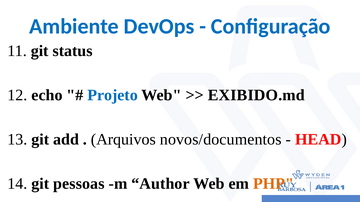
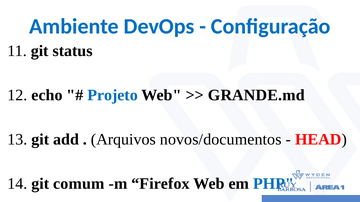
EXIBIDO.md: EXIBIDO.md -> GRANDE.md
pessoas: pessoas -> comum
Author: Author -> Firefox
PHP colour: orange -> blue
